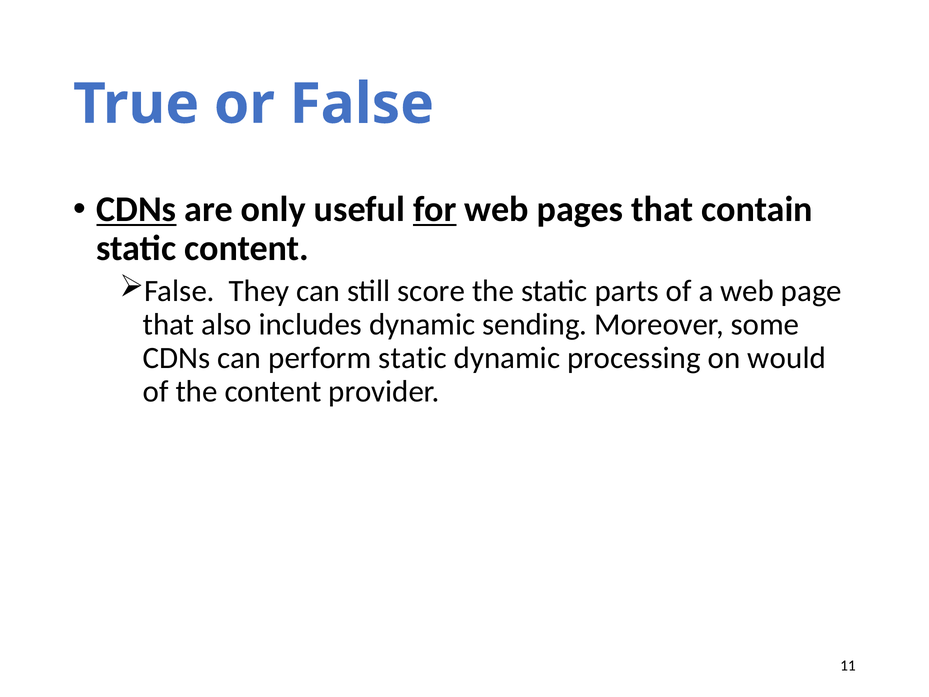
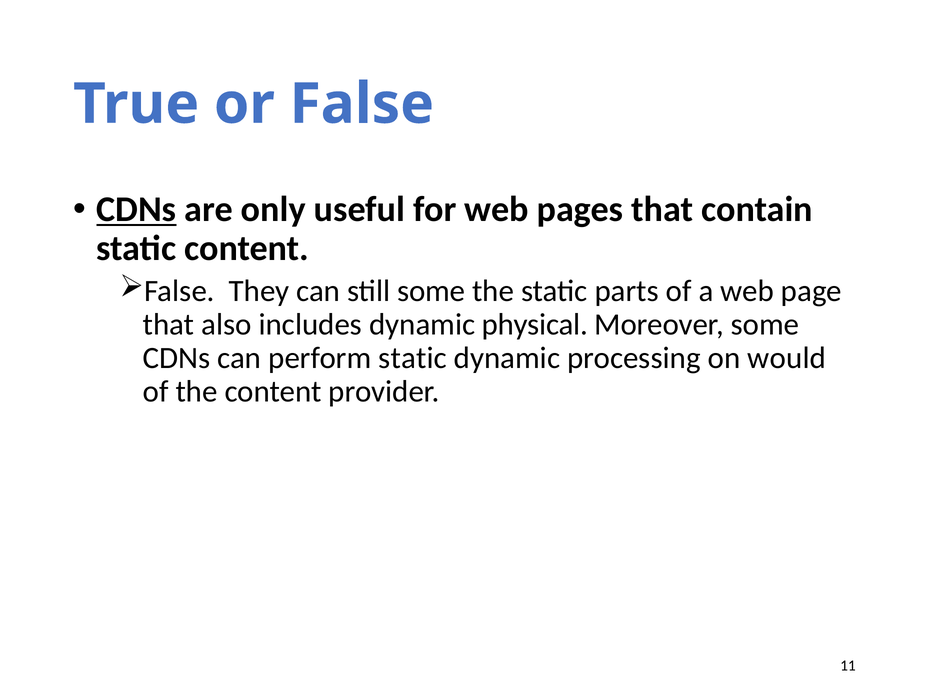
for underline: present -> none
still score: score -> some
sending: sending -> physical
